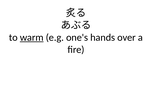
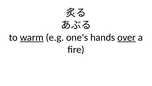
over underline: none -> present
